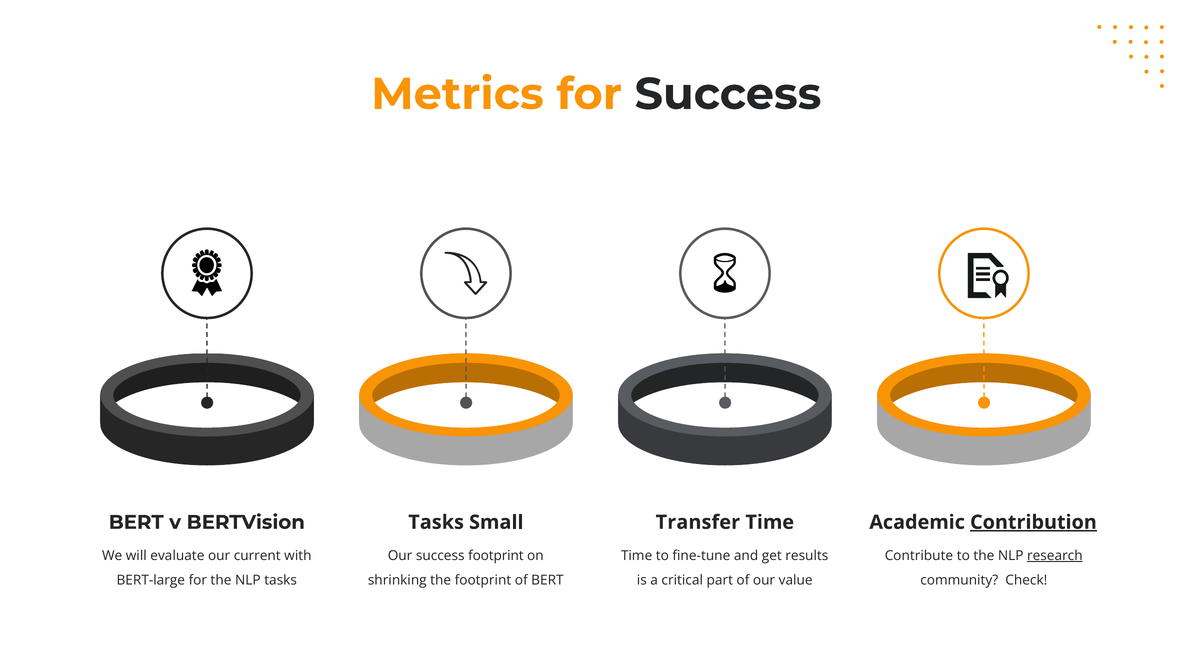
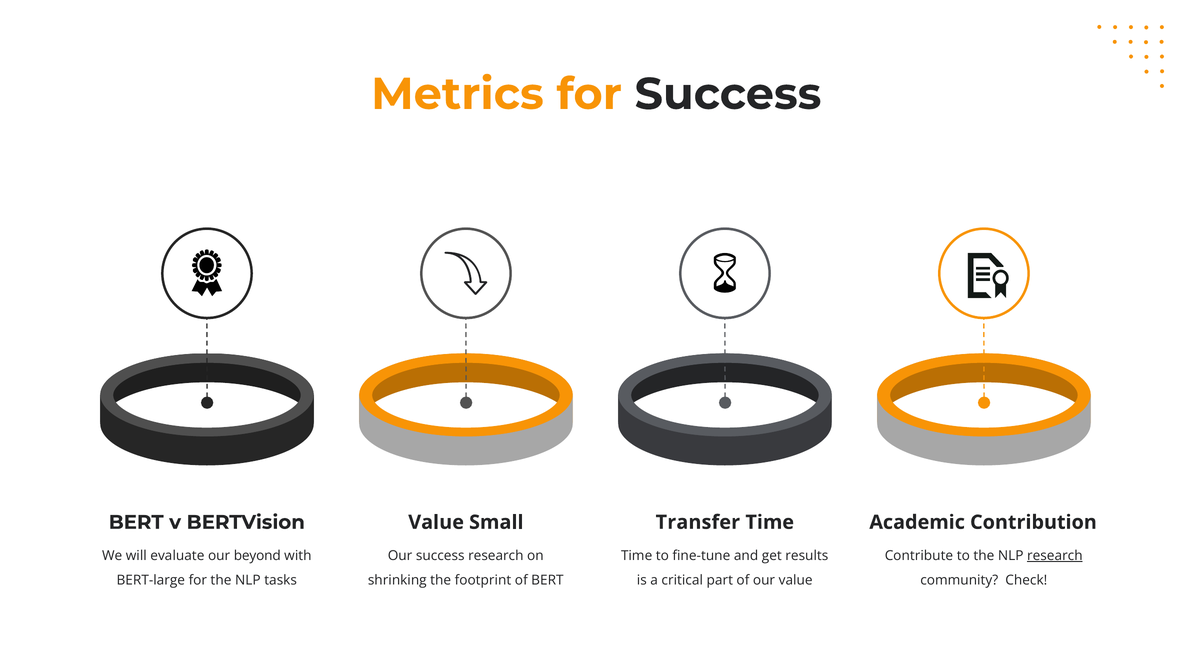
Tasks at (436, 522): Tasks -> Value
Contribution underline: present -> none
current: current -> beyond
success footprint: footprint -> research
